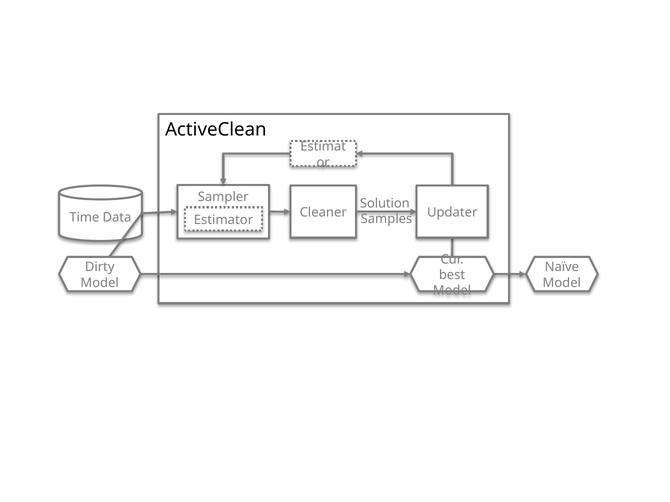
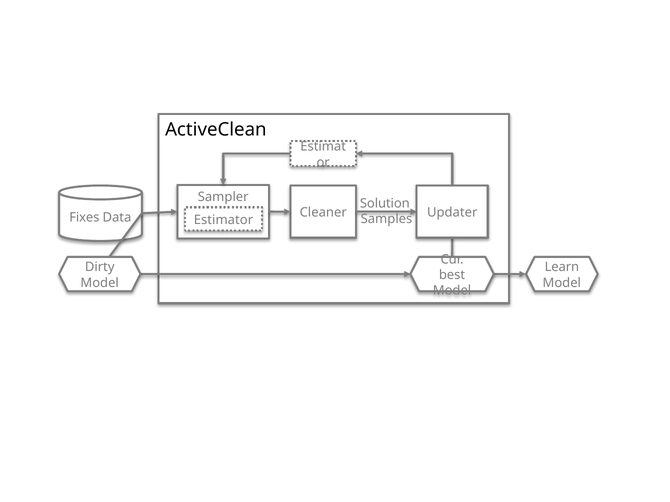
Time: Time -> Fixes
Naïve: Naïve -> Learn
